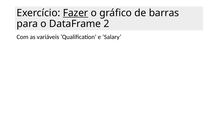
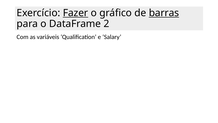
barras underline: none -> present
